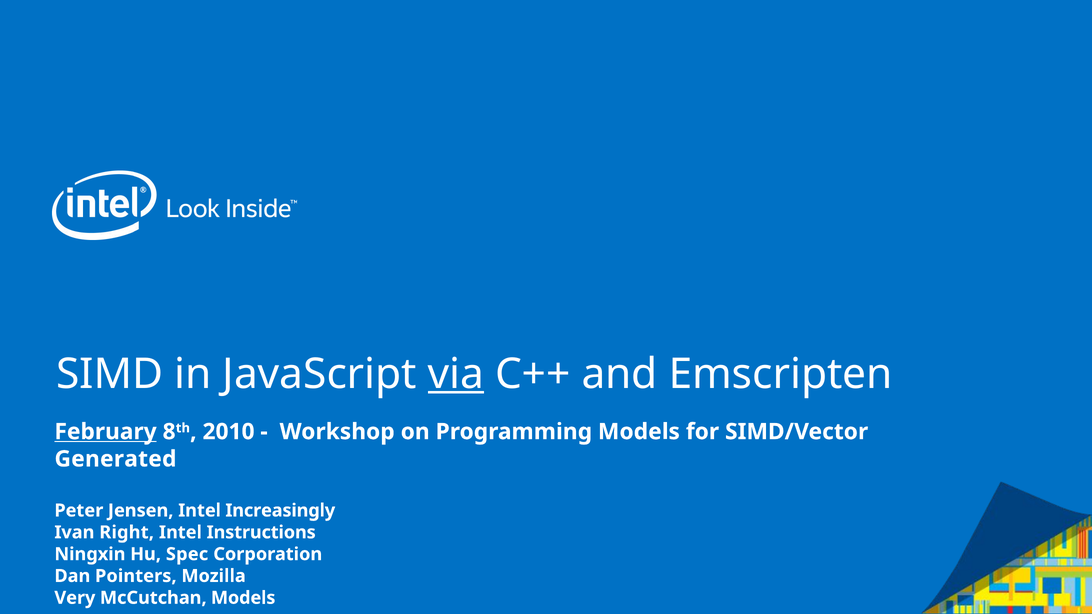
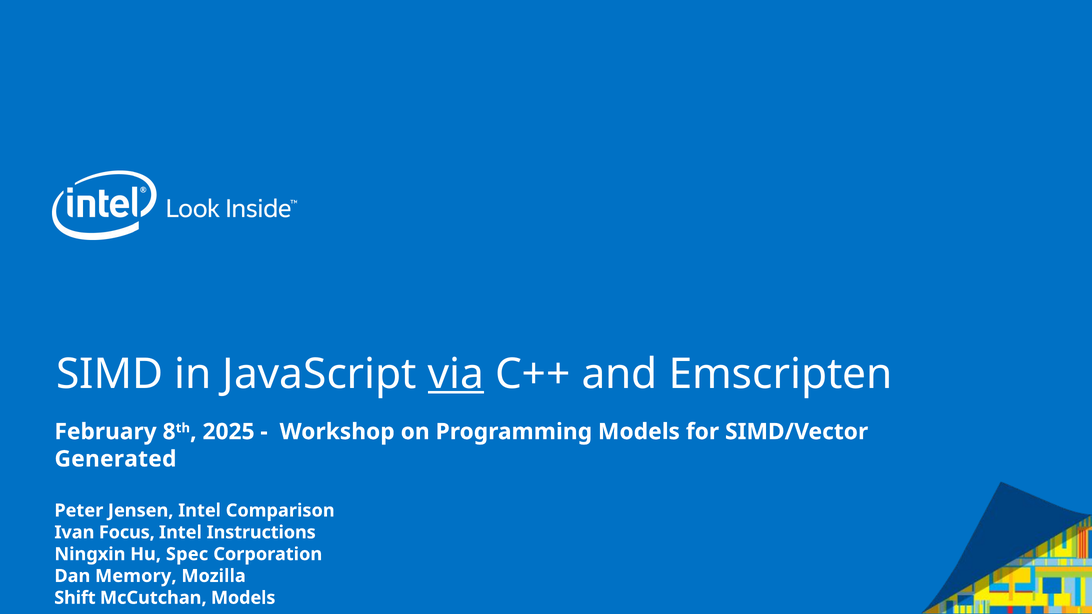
February underline: present -> none
2010: 2010 -> 2025
Increasingly: Increasingly -> Comparison
Right: Right -> Focus
Pointers: Pointers -> Memory
Very: Very -> Shift
